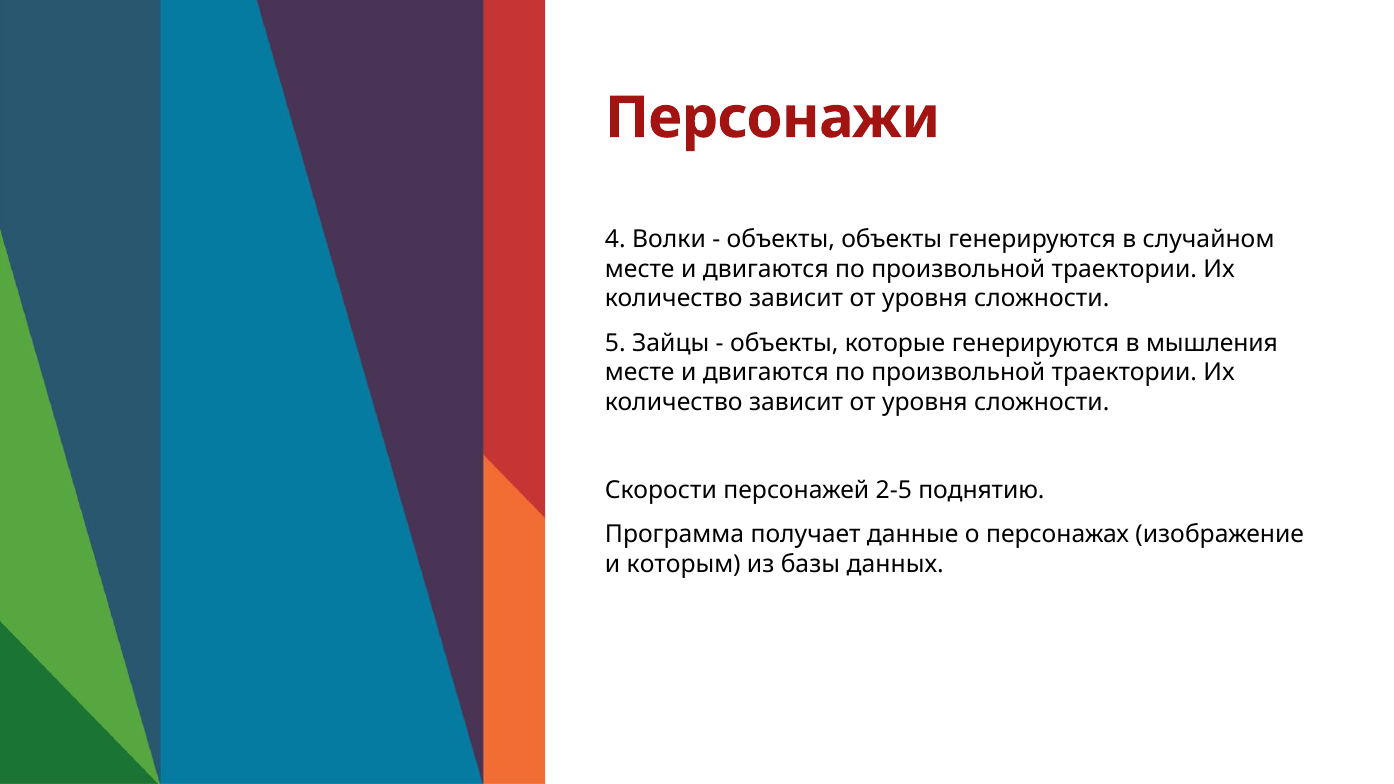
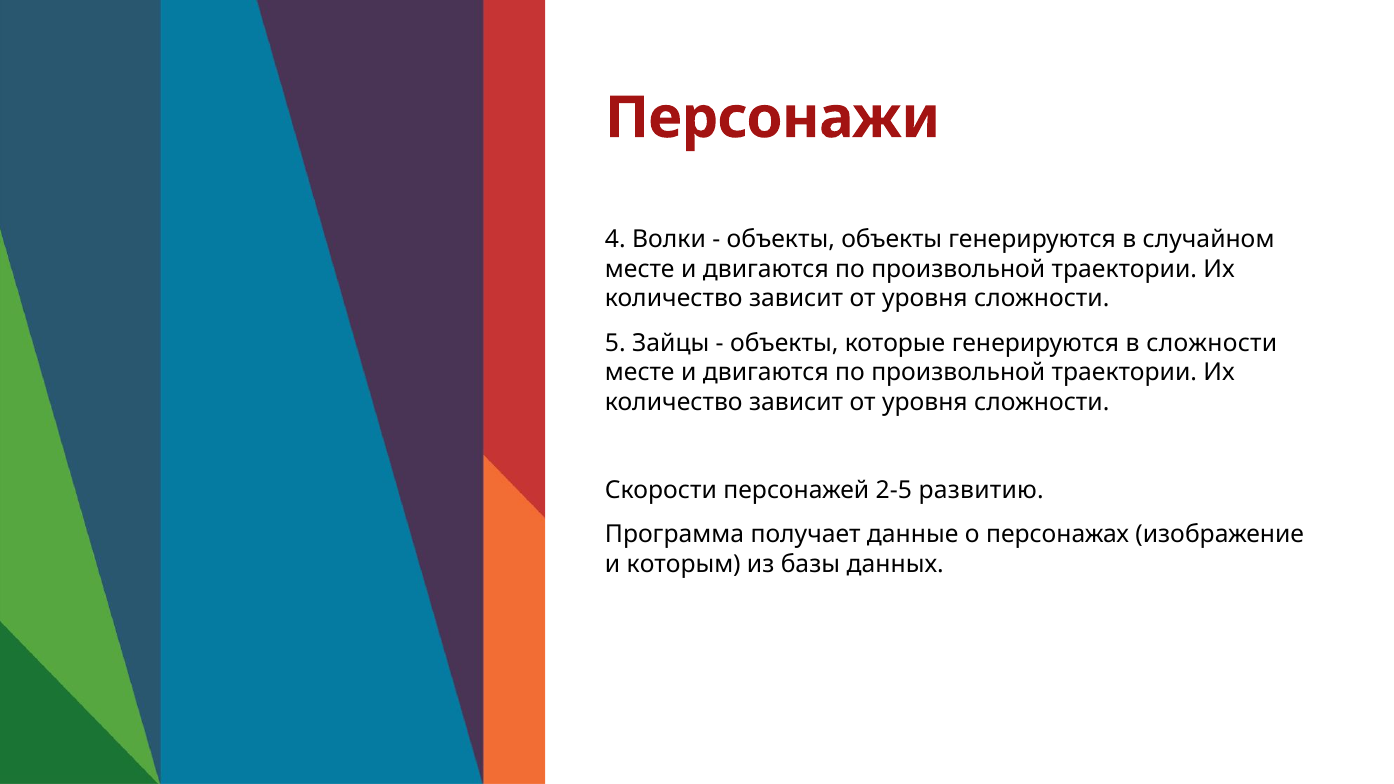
в мышления: мышления -> сложности
поднятию: поднятию -> развитию
